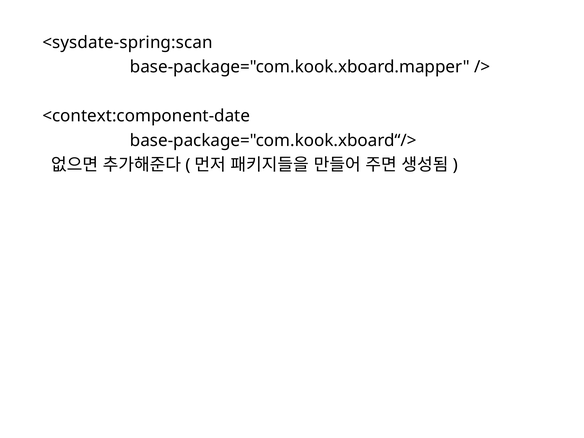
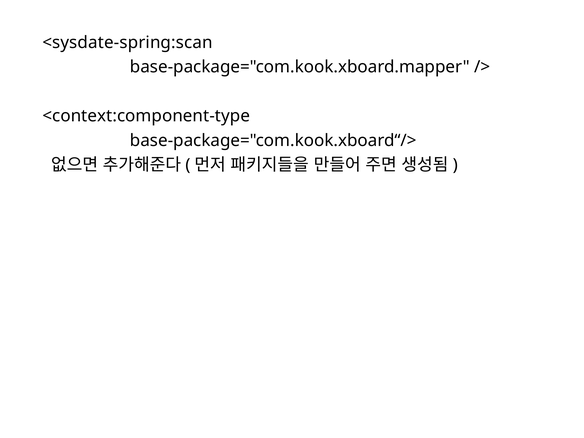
<context:component-date: <context:component-date -> <context:component-type
